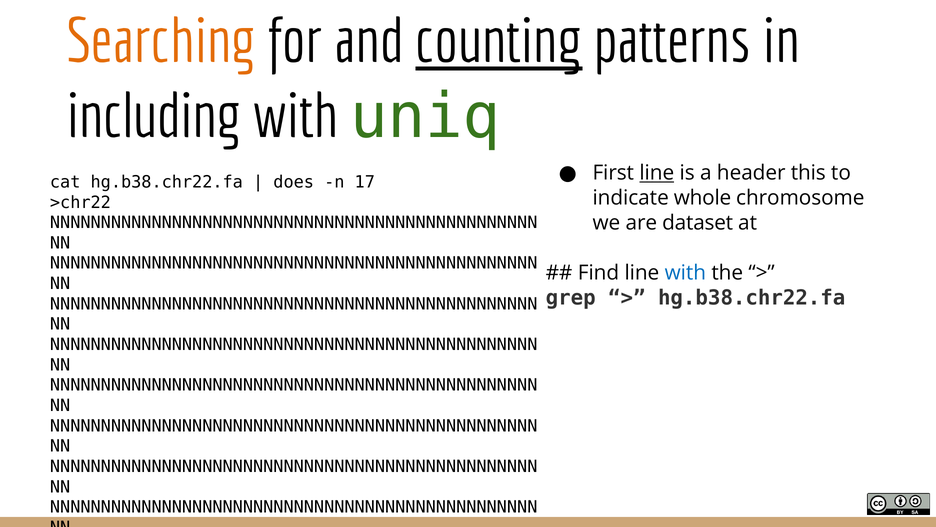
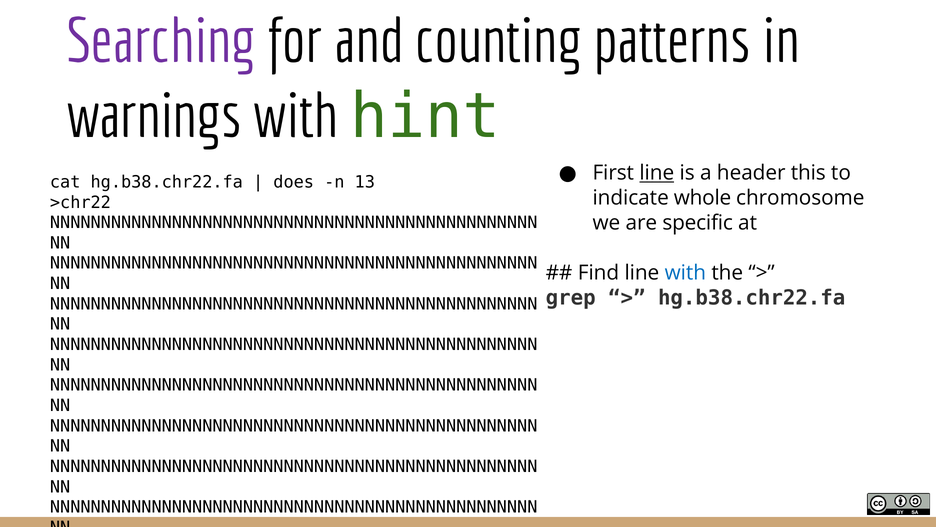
Searching colour: orange -> purple
counting underline: present -> none
including: including -> warnings
uniq: uniq -> hint
17: 17 -> 13
dataset: dataset -> specific
